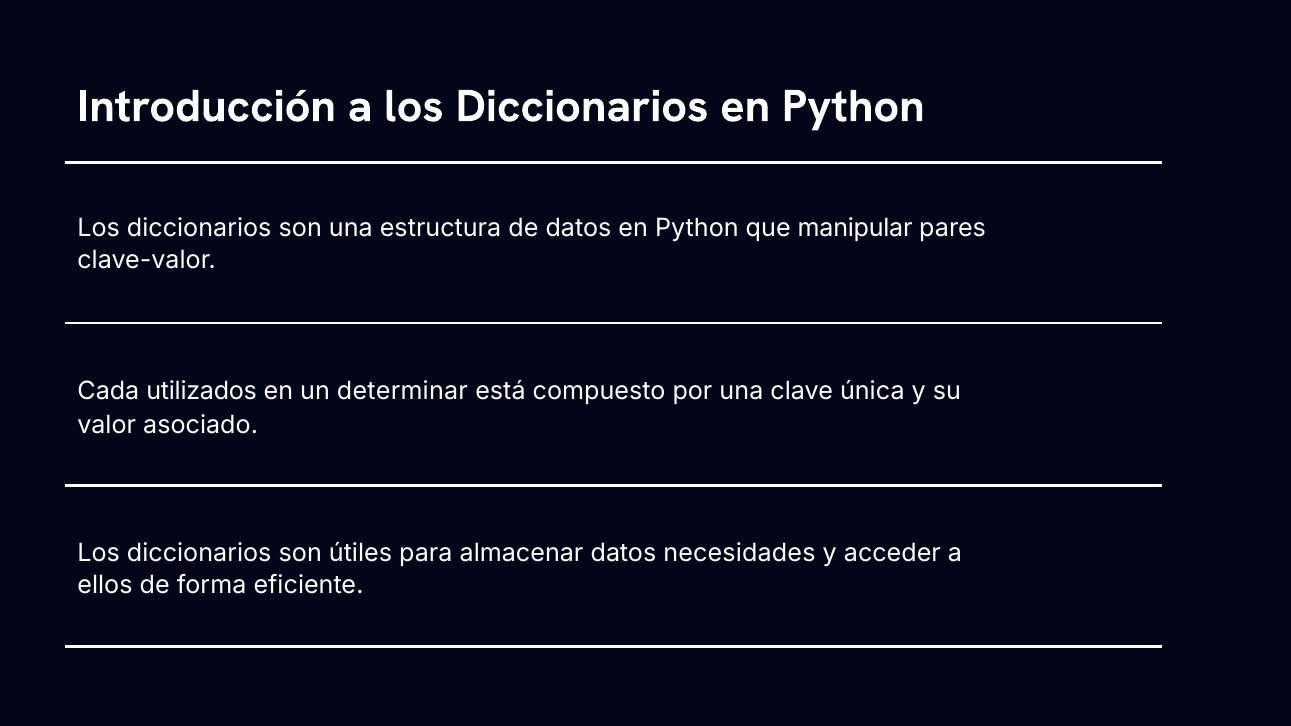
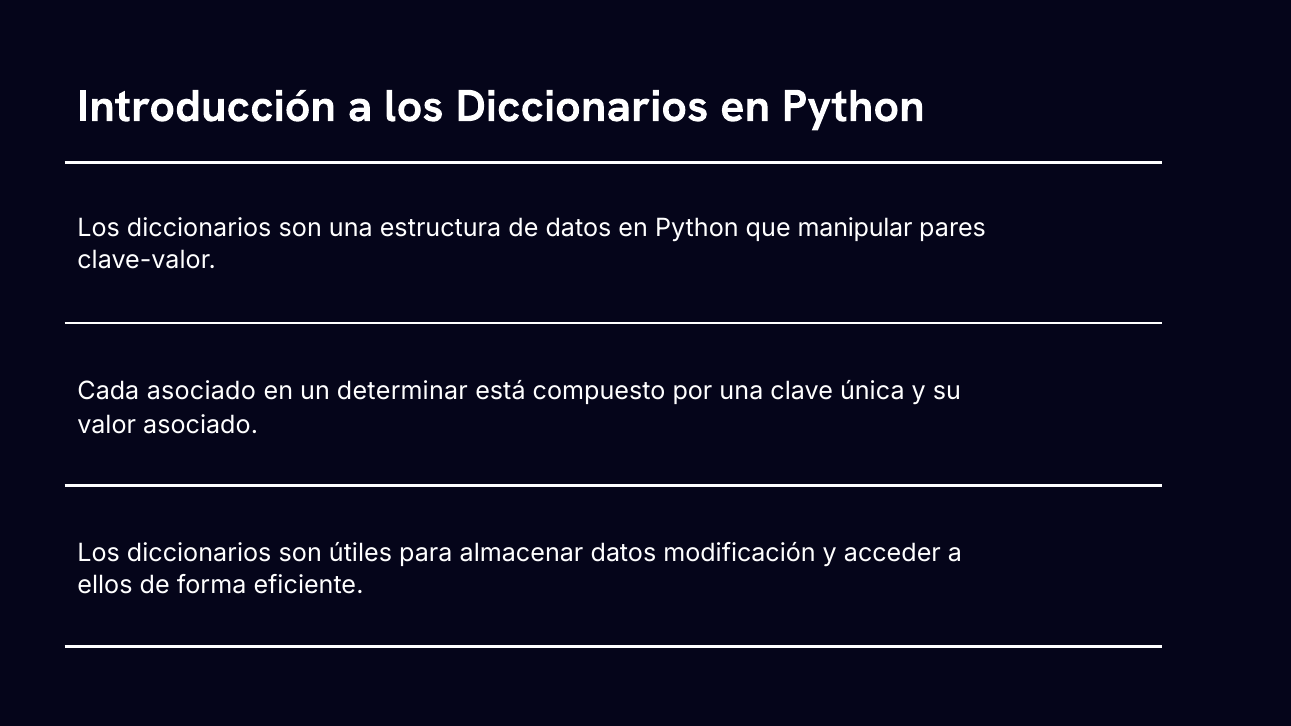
Cada utilizados: utilizados -> asociado
necesidades: necesidades -> modificación
